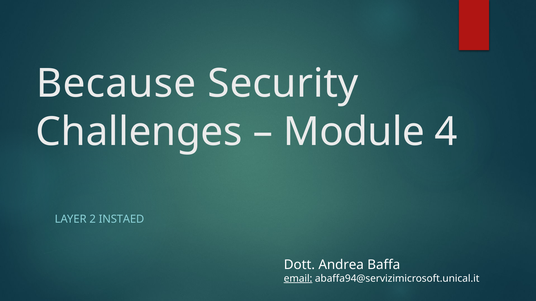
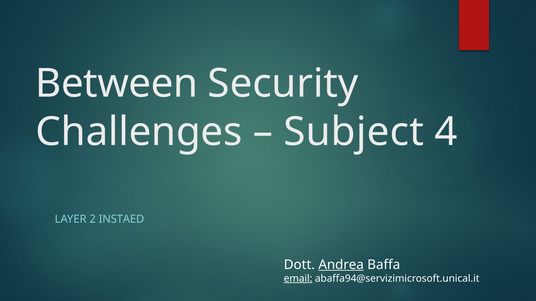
Because: Because -> Between
Module: Module -> Subject
Andrea underline: none -> present
